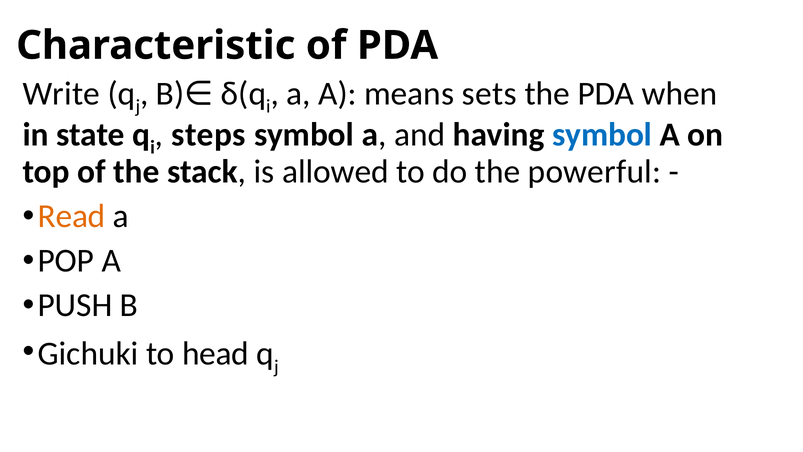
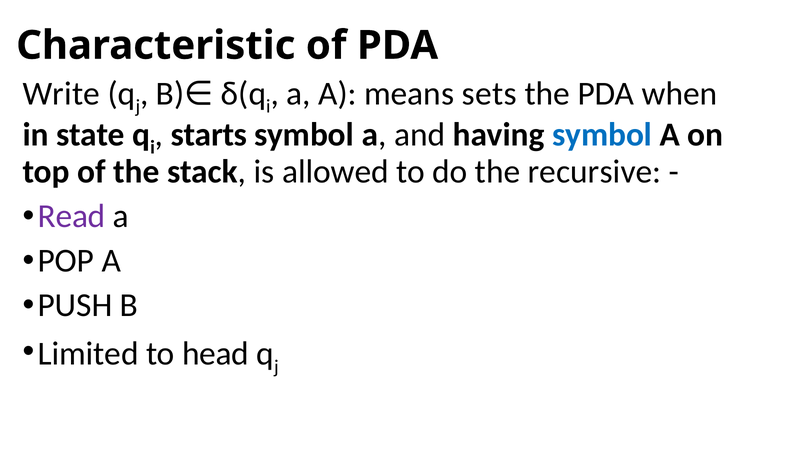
steps: steps -> starts
powerful: powerful -> recursive
Read colour: orange -> purple
Gichuki: Gichuki -> Limited
